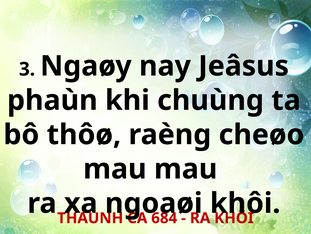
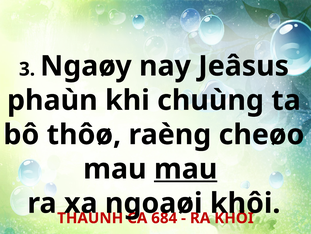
mau at (186, 169) underline: none -> present
